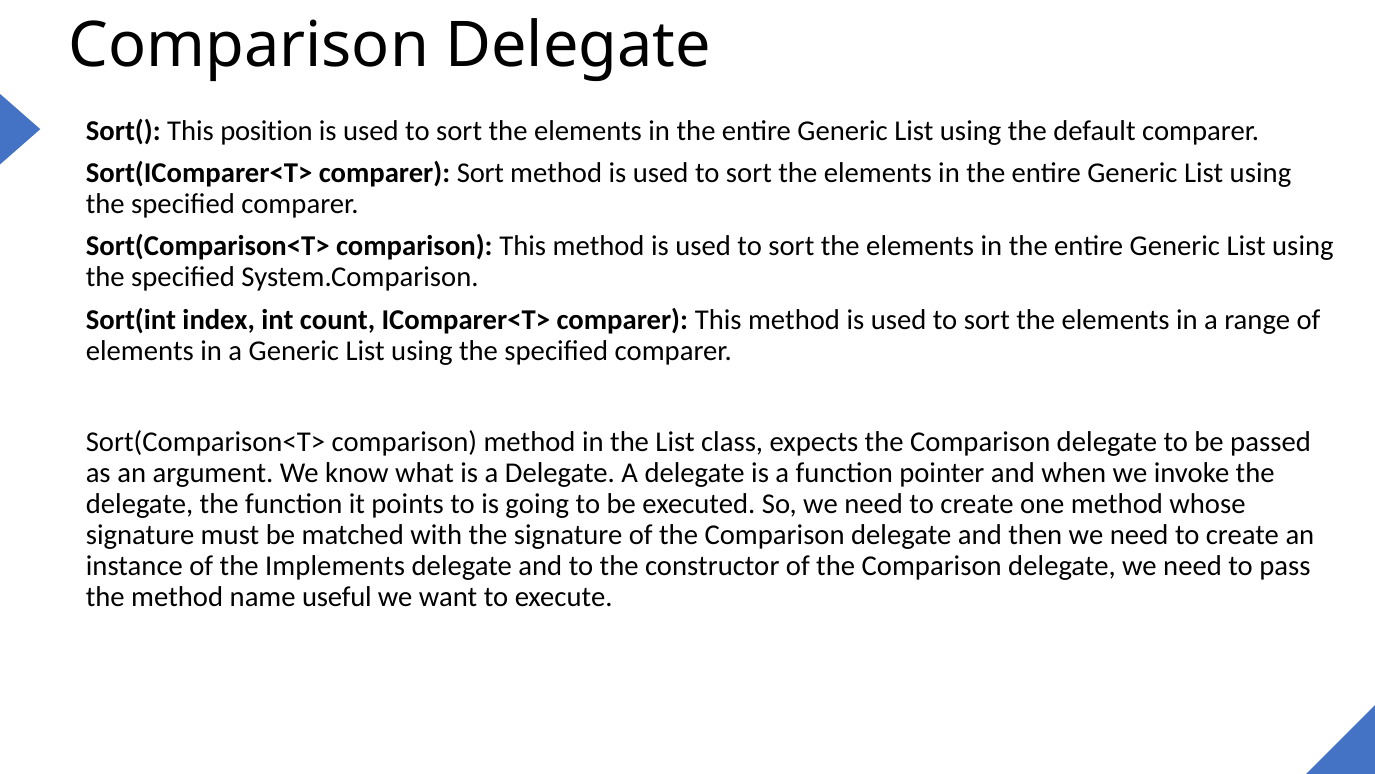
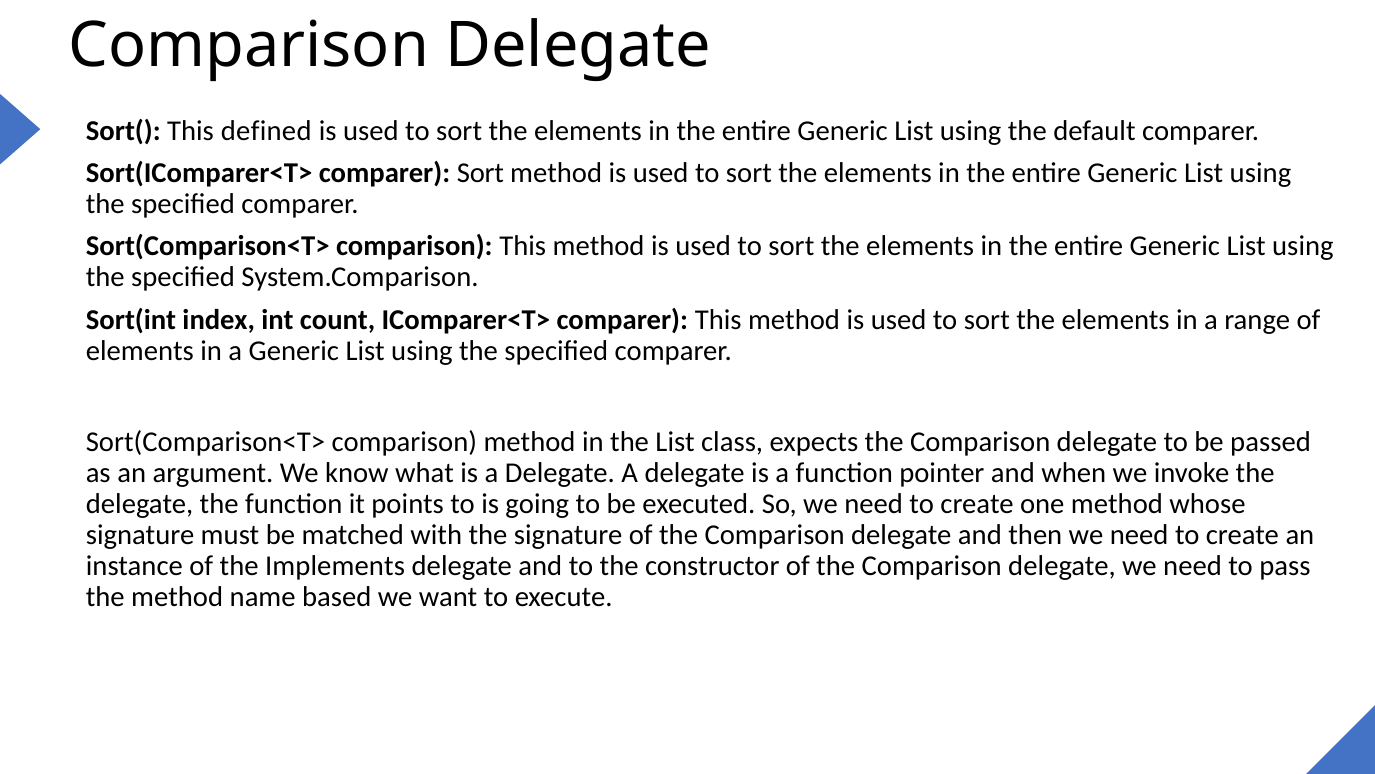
position: position -> defined
useful: useful -> based
